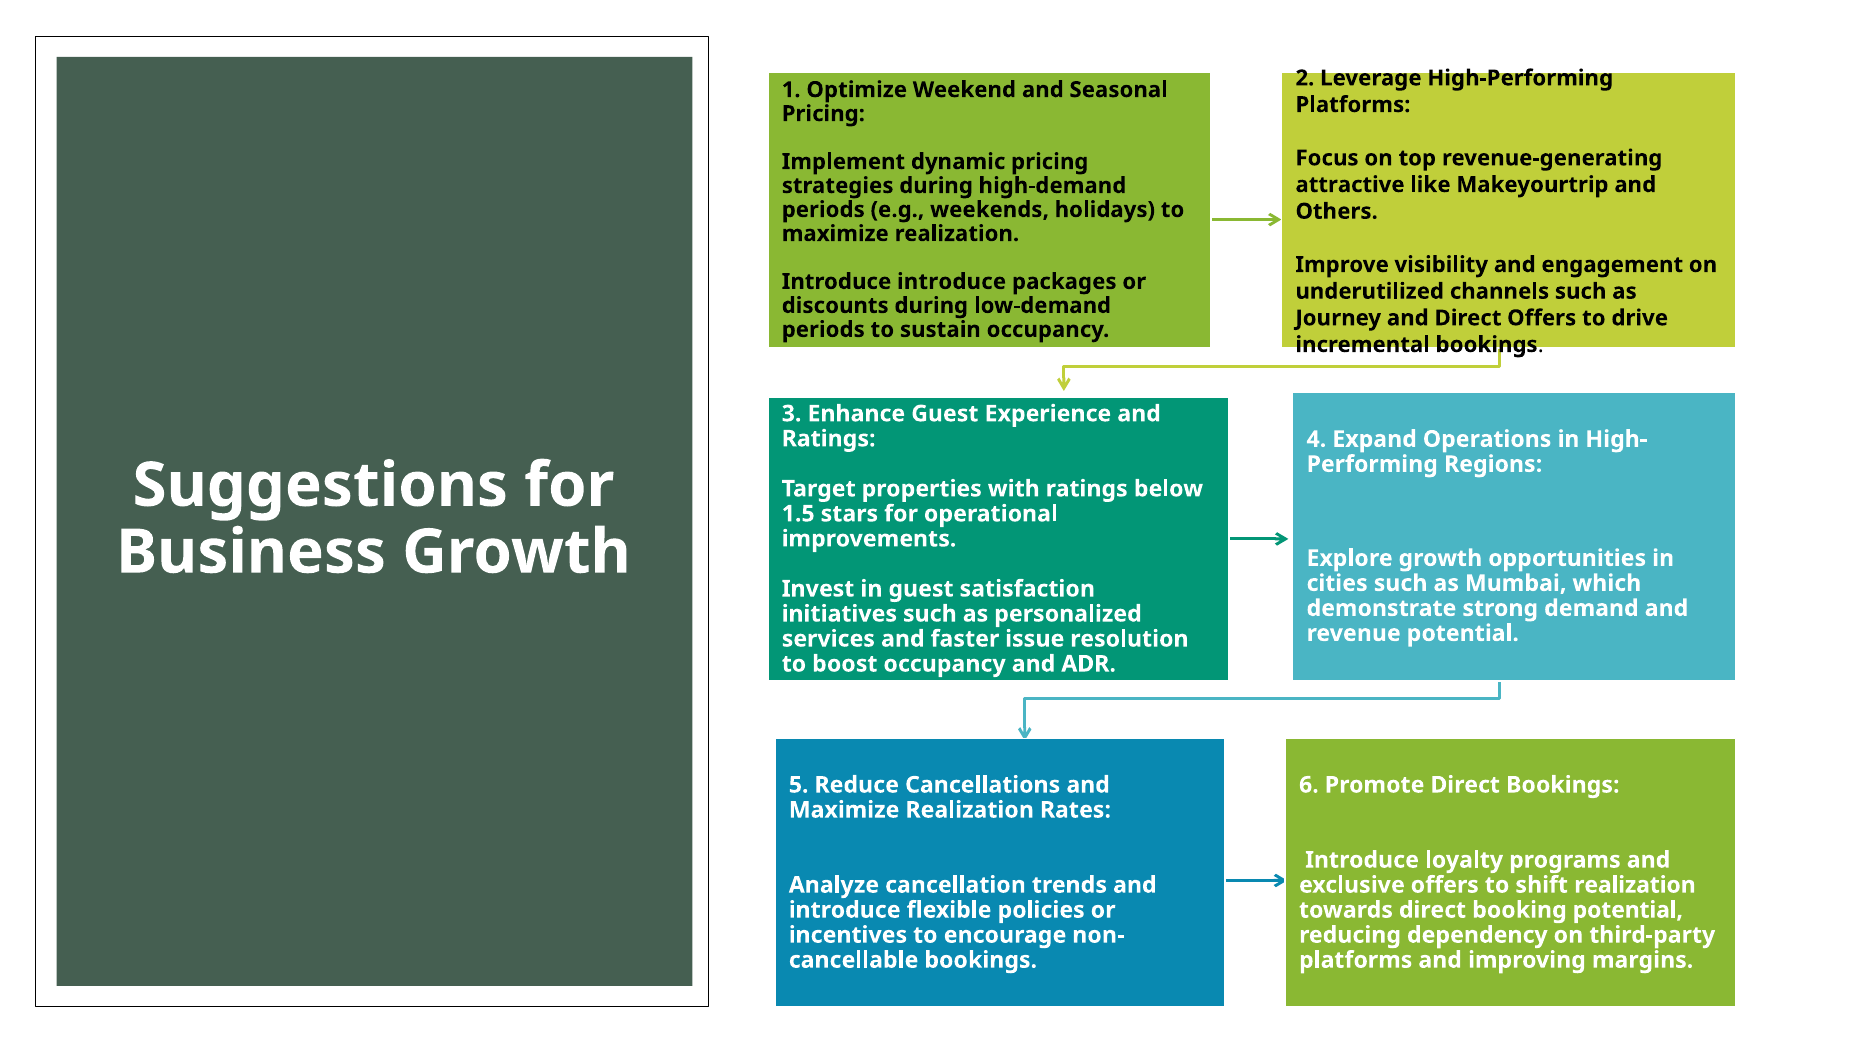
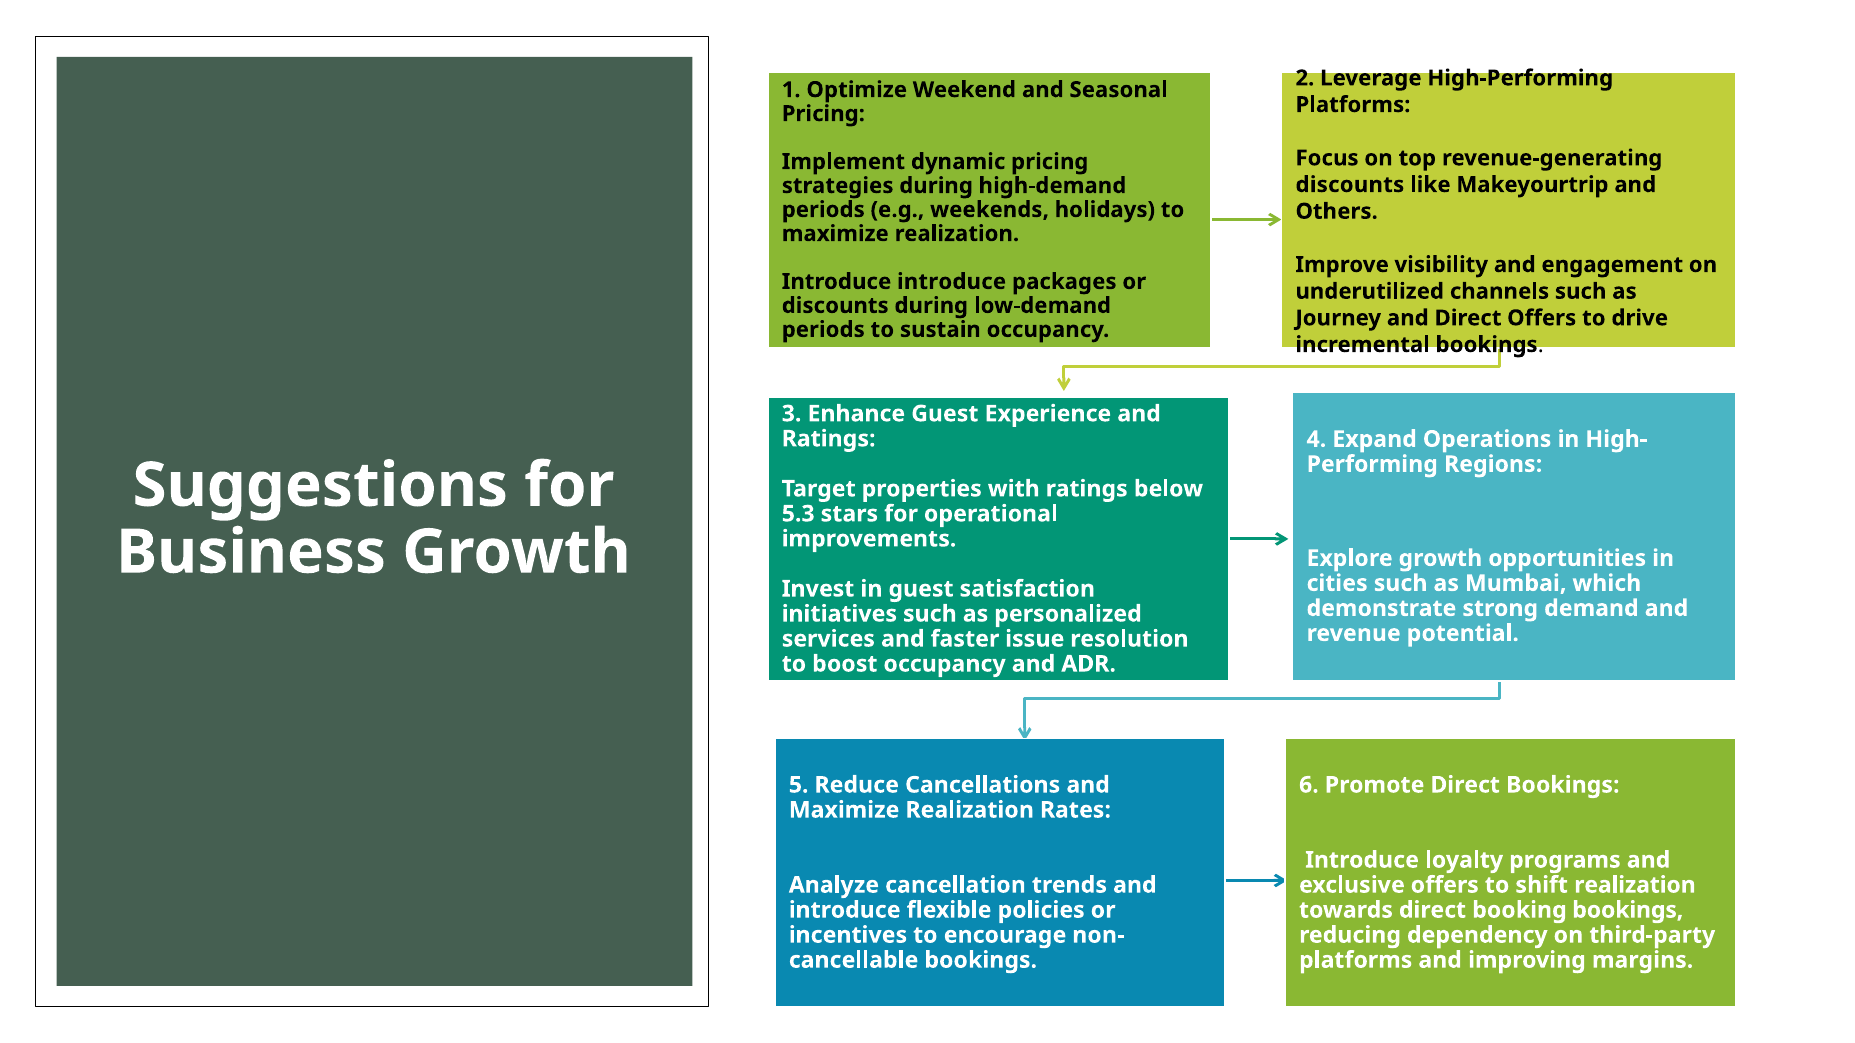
attractive at (1350, 185): attractive -> discounts
1.5: 1.5 -> 5.3
booking potential: potential -> bookings
